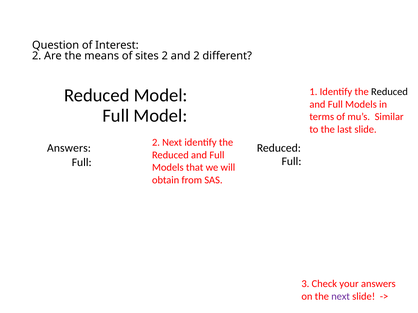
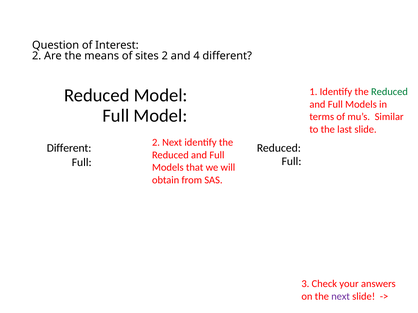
and 2: 2 -> 4
Reduced at (389, 92) colour: black -> green
Answers at (69, 148): Answers -> Different
